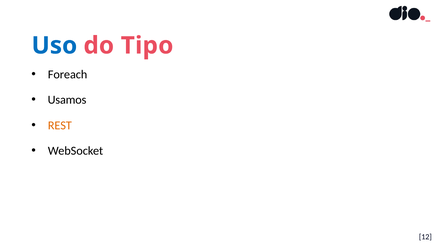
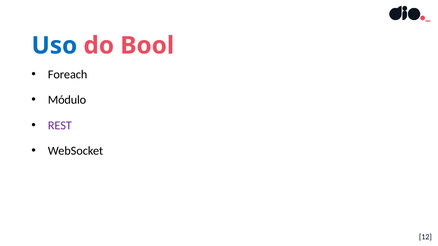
Tipo: Tipo -> Bool
Usamos: Usamos -> Módulo
REST colour: orange -> purple
